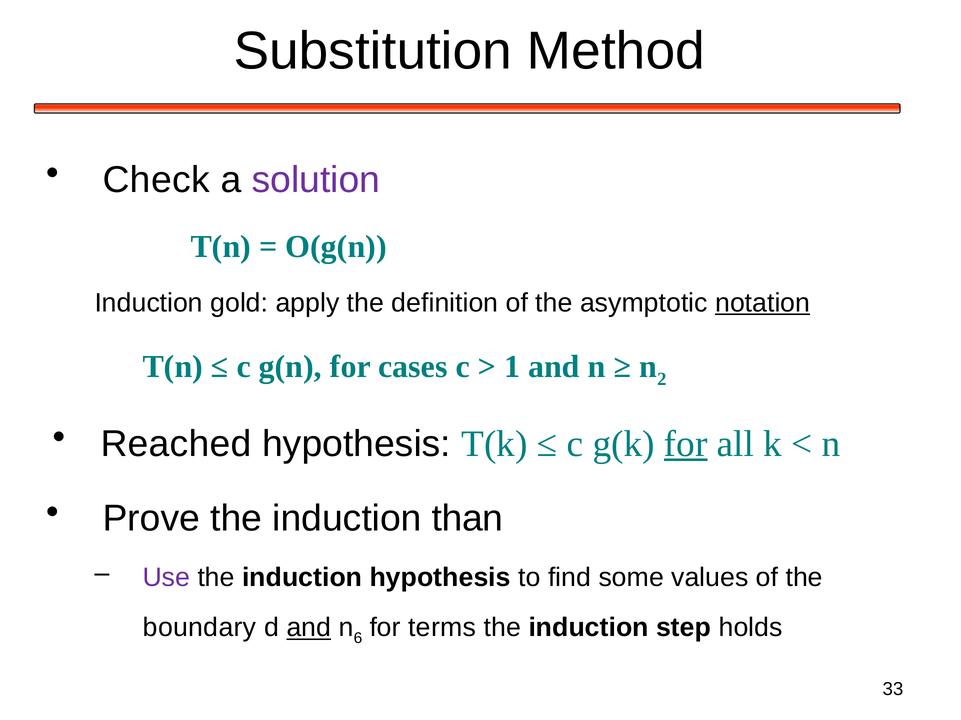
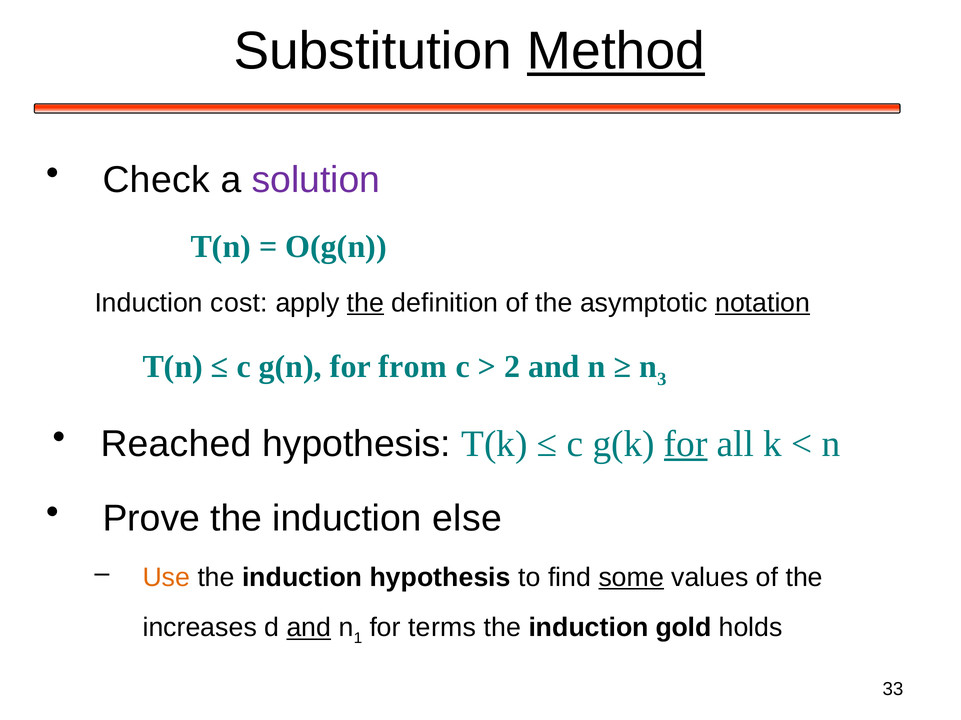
Method underline: none -> present
gold: gold -> cost
the at (365, 303) underline: none -> present
cases: cases -> from
1: 1 -> 2
2: 2 -> 3
than: than -> else
Use colour: purple -> orange
some underline: none -> present
boundary: boundary -> increases
6: 6 -> 1
step: step -> gold
